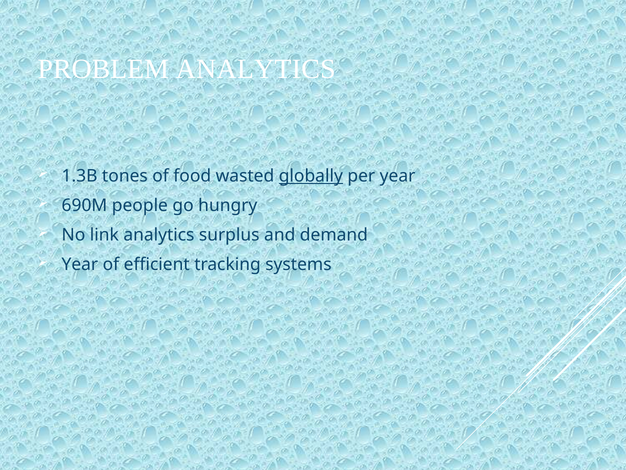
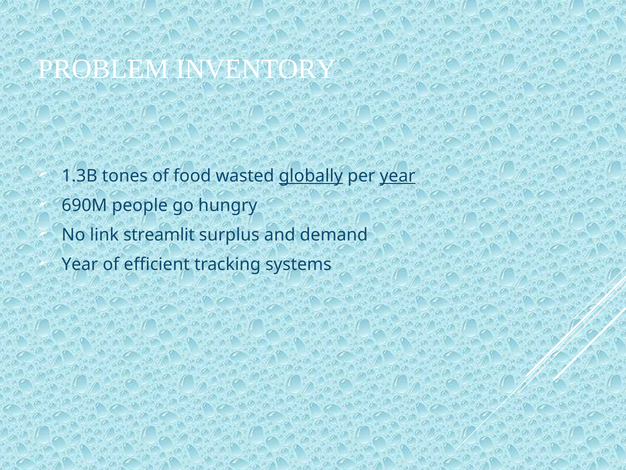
PROBLEM ANALYTICS: ANALYTICS -> INVENTORY
year at (398, 176) underline: none -> present
link analytics: analytics -> streamlit
